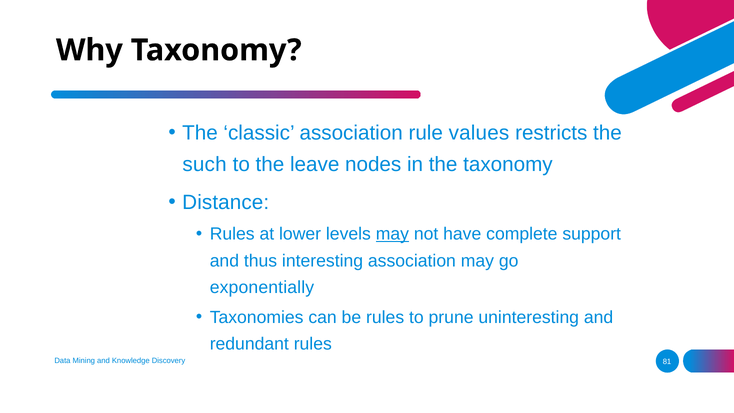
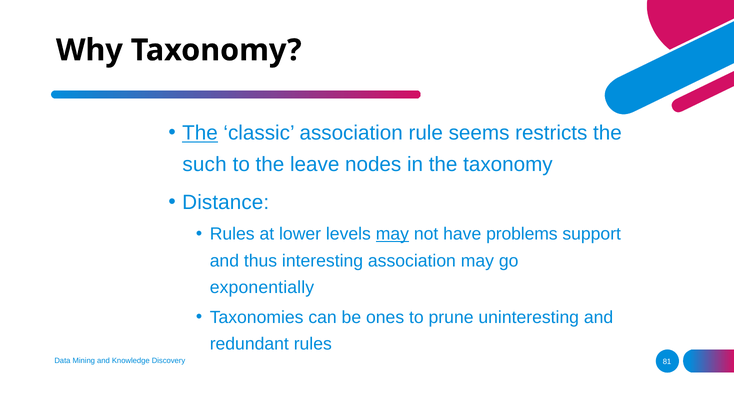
The at (200, 133) underline: none -> present
values: values -> seems
complete: complete -> problems
be rules: rules -> ones
